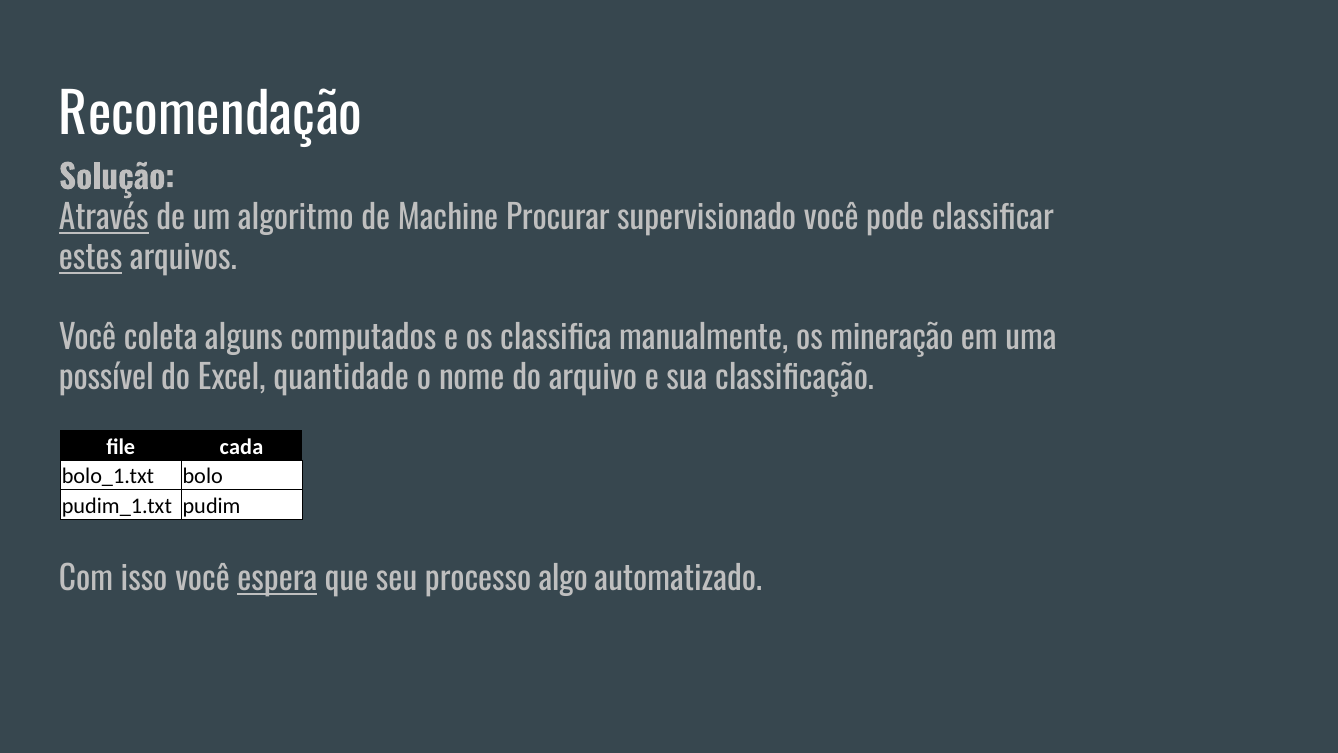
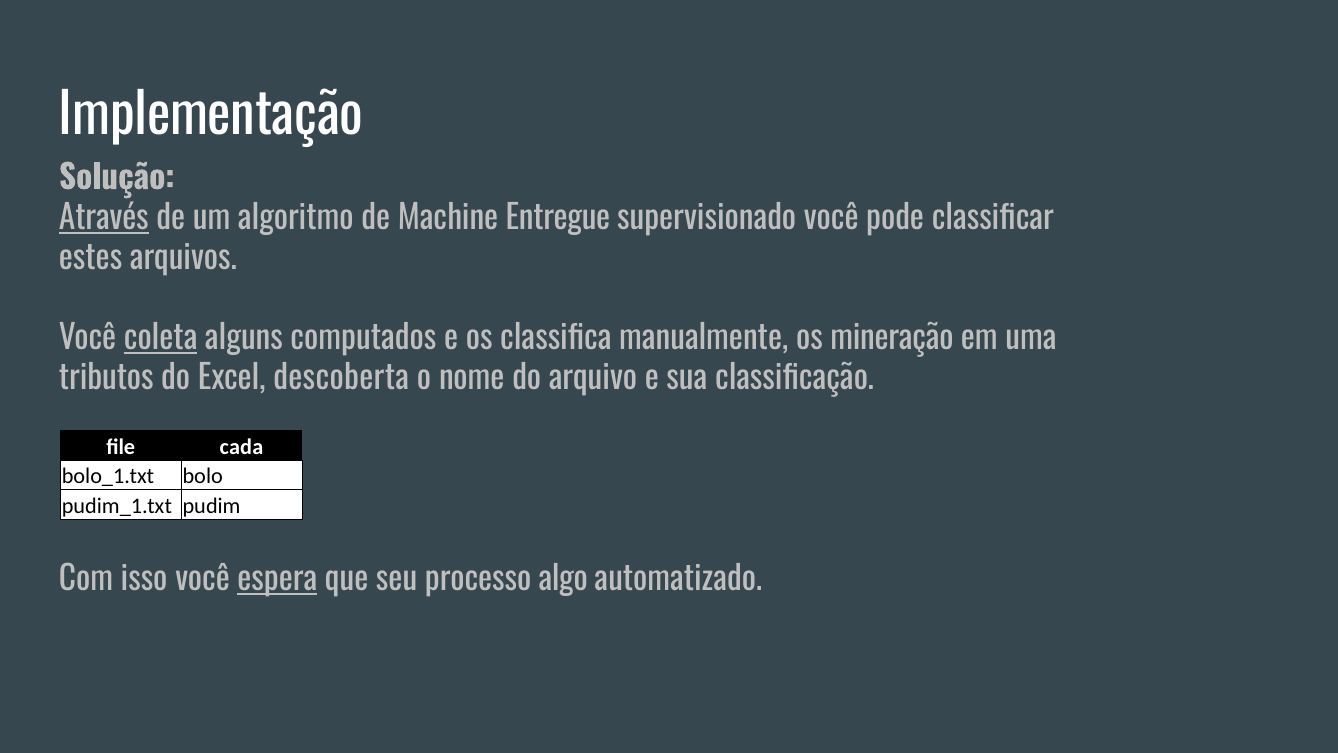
Recomendação: Recomendação -> Implementação
Procurar: Procurar -> Entregue
estes underline: present -> none
coleta underline: none -> present
possível: possível -> tributos
quantidade: quantidade -> descoberta
